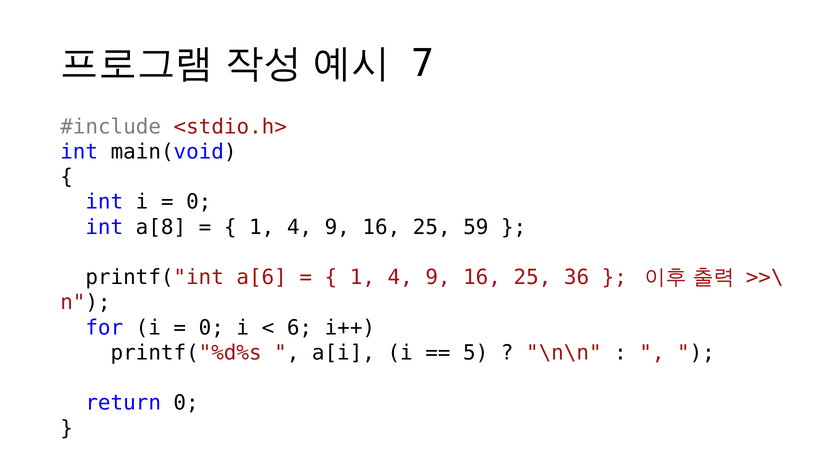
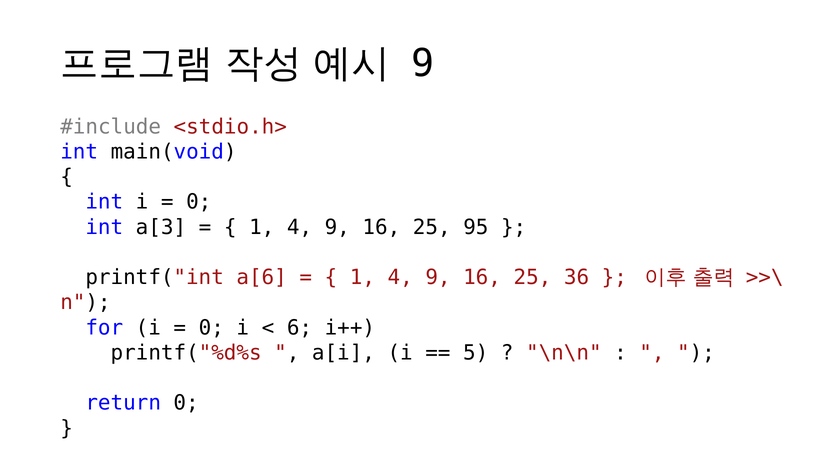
7 at (423, 64): 7 -> 9
a[8: a[8 -> a[3
59: 59 -> 95
